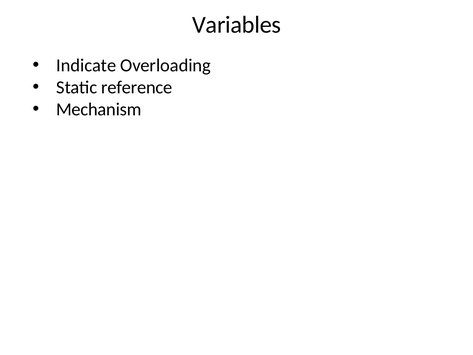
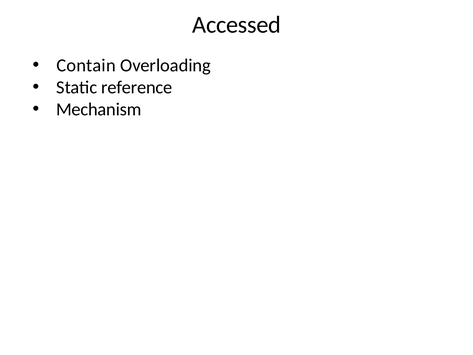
Variables: Variables -> Accessed
Indicate: Indicate -> Contain
